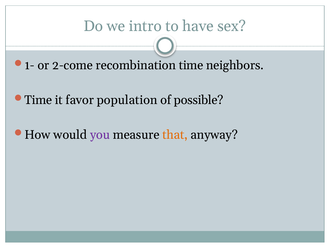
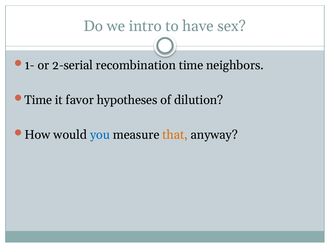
2-come: 2-come -> 2-serial
population: population -> hypotheses
possible: possible -> dilution
you colour: purple -> blue
